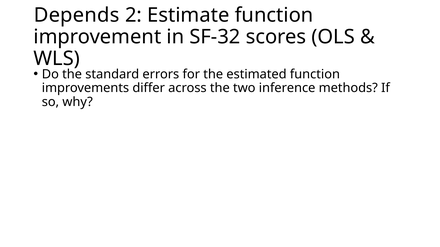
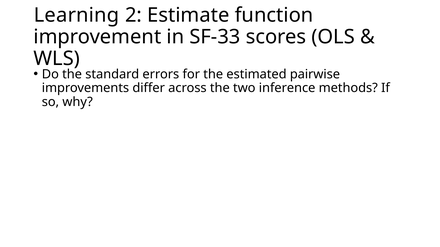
Depends: Depends -> Learning
SF-32: SF-32 -> SF-33
estimated function: function -> pairwise
